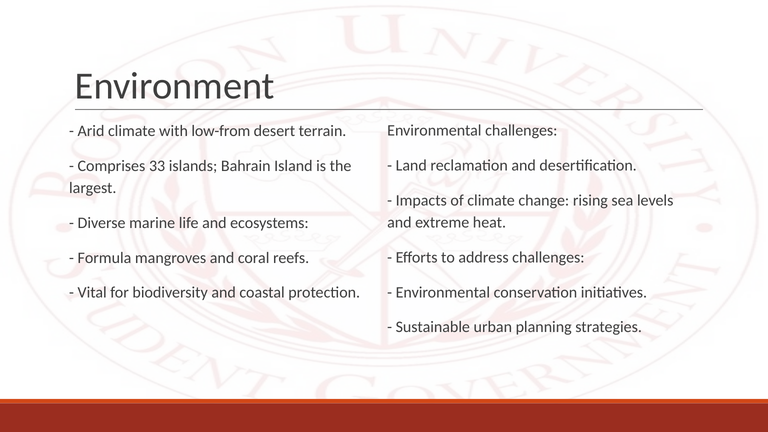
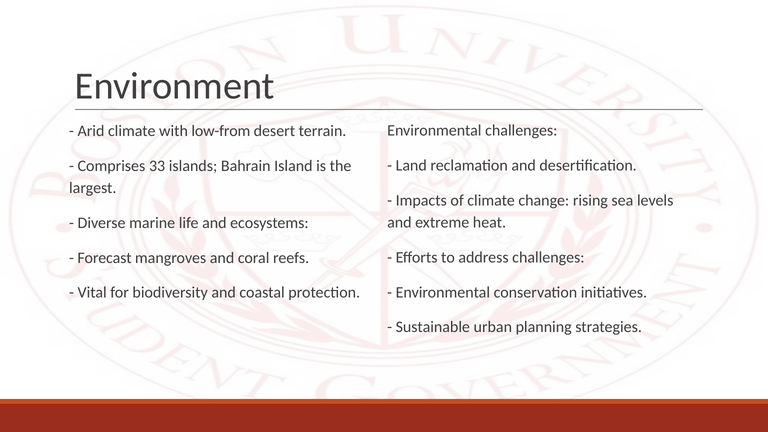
Formula: Formula -> Forecast
